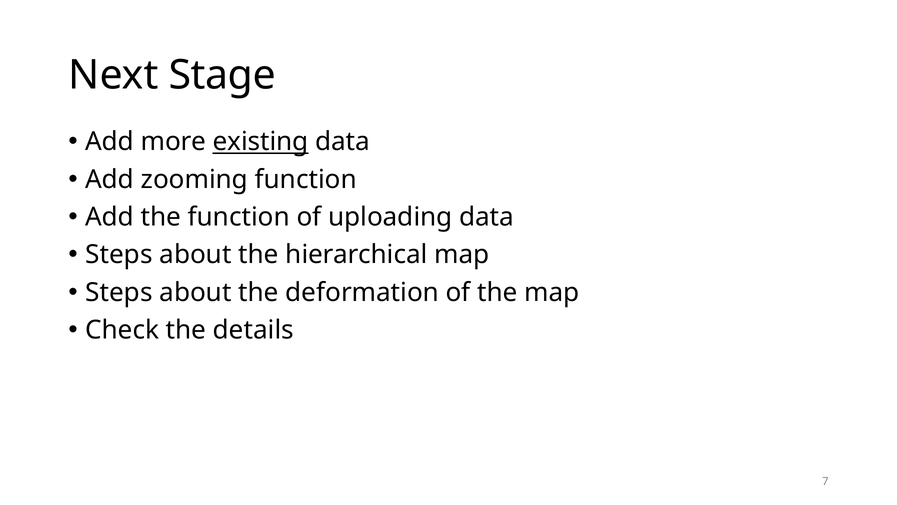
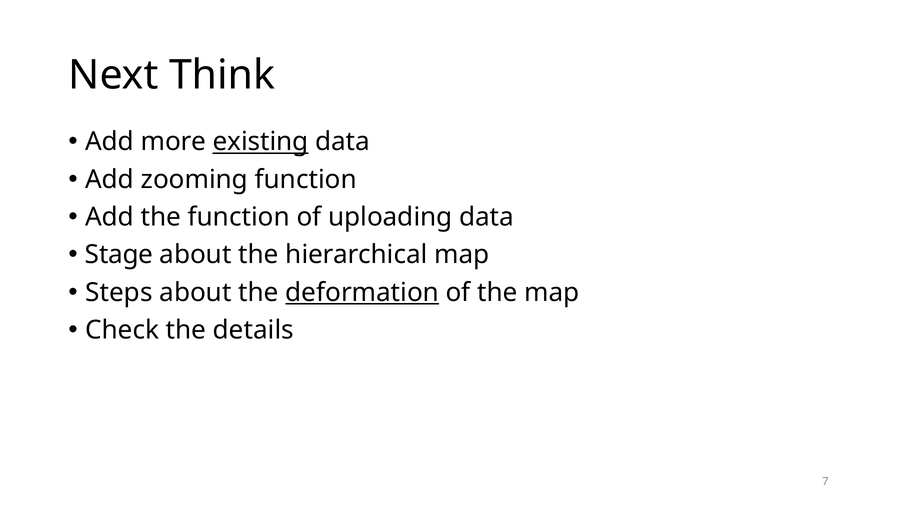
Stage: Stage -> Think
Steps at (119, 255): Steps -> Stage
deformation underline: none -> present
